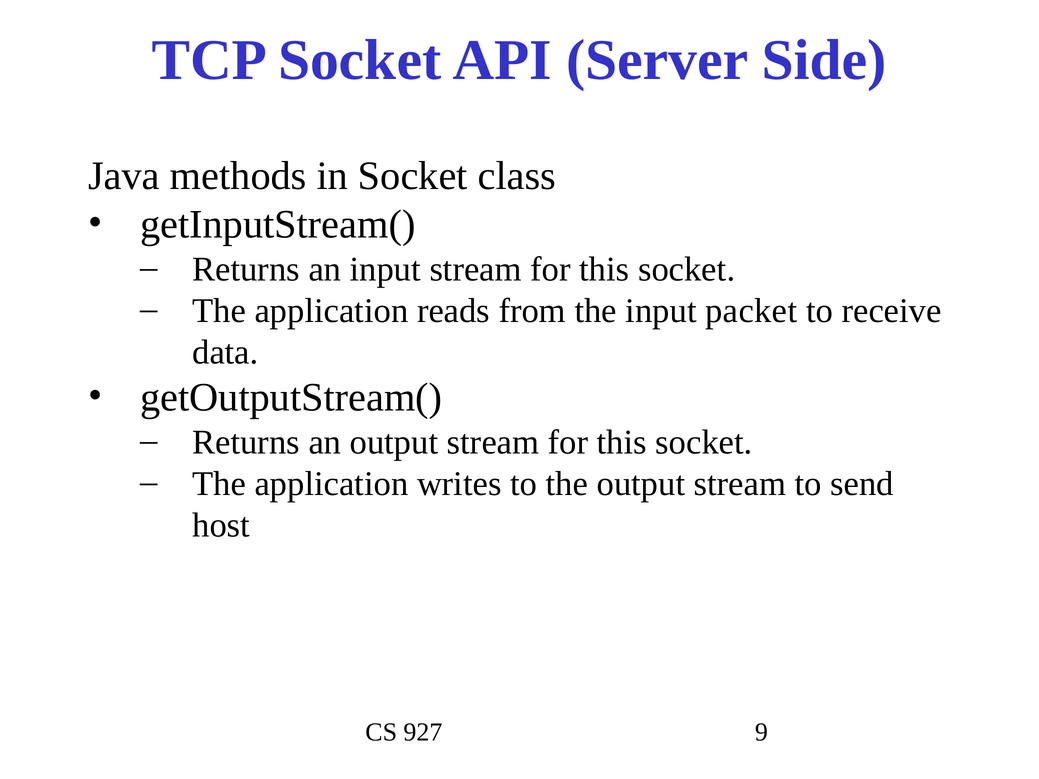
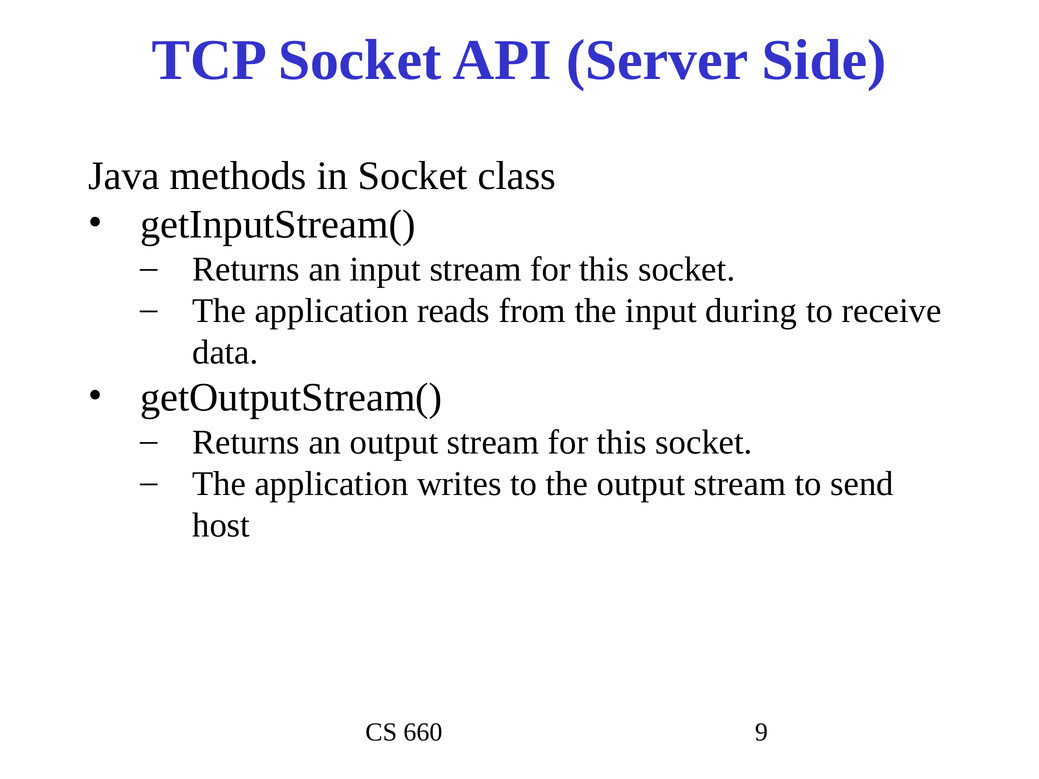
packet: packet -> during
927: 927 -> 660
